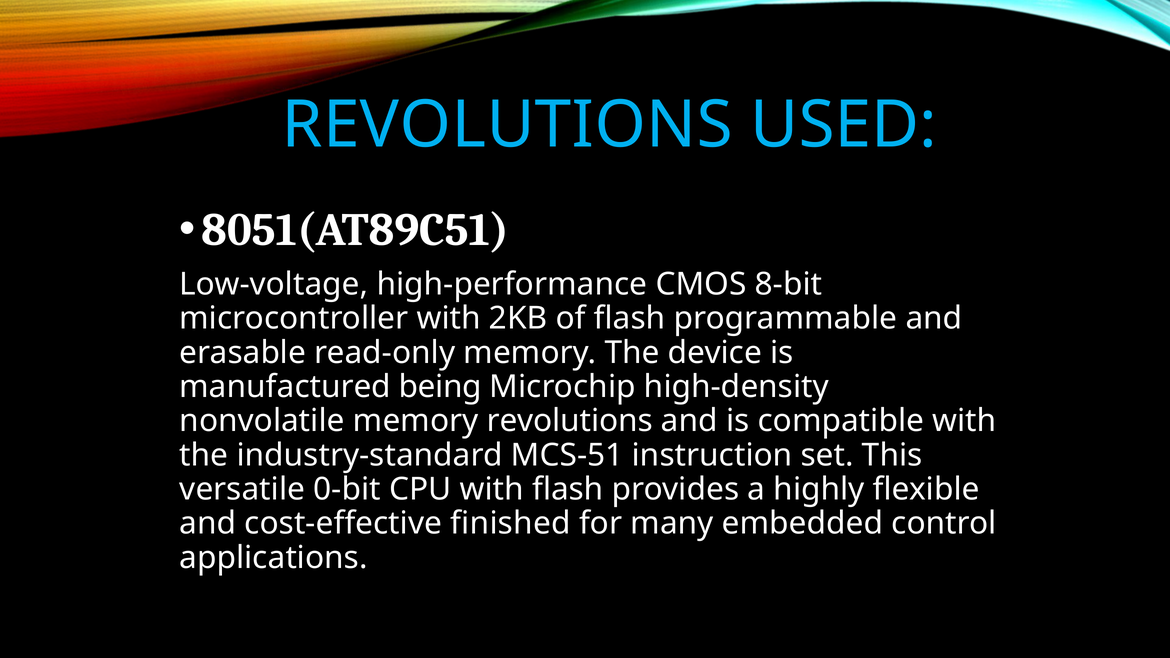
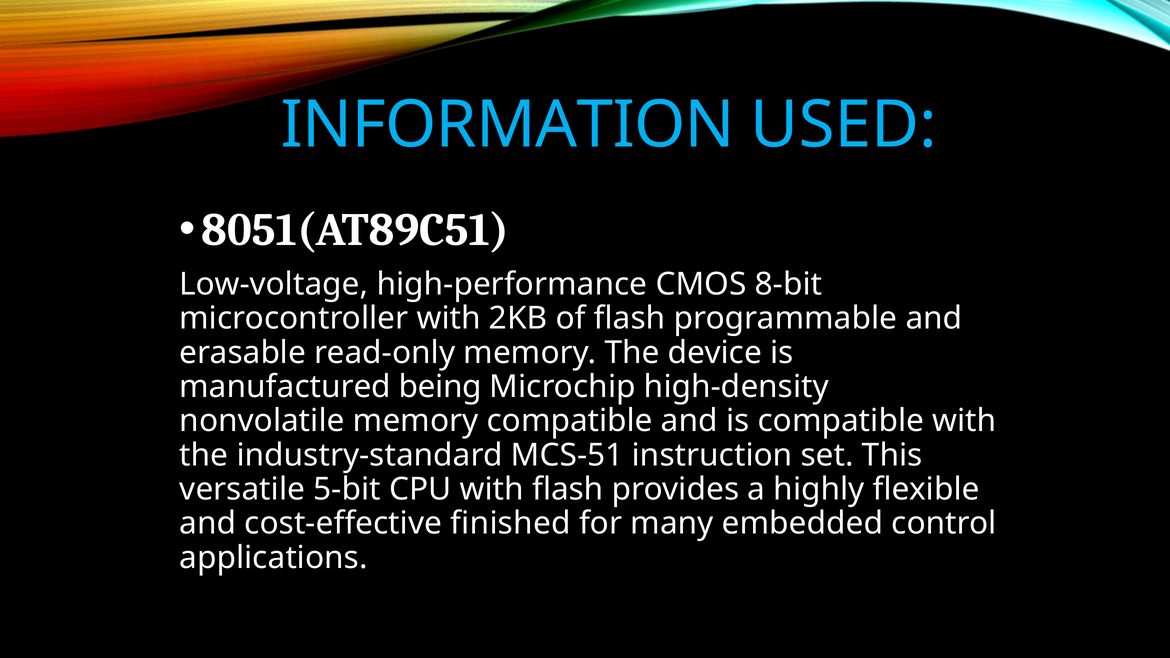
REVOLUTIONS at (507, 125): REVOLUTIONS -> INFORMATION
memory revolutions: revolutions -> compatible
0-bit: 0-bit -> 5-bit
